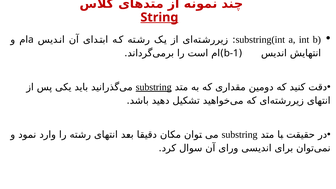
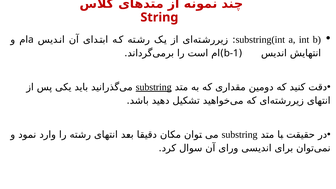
String underline: present -> none
